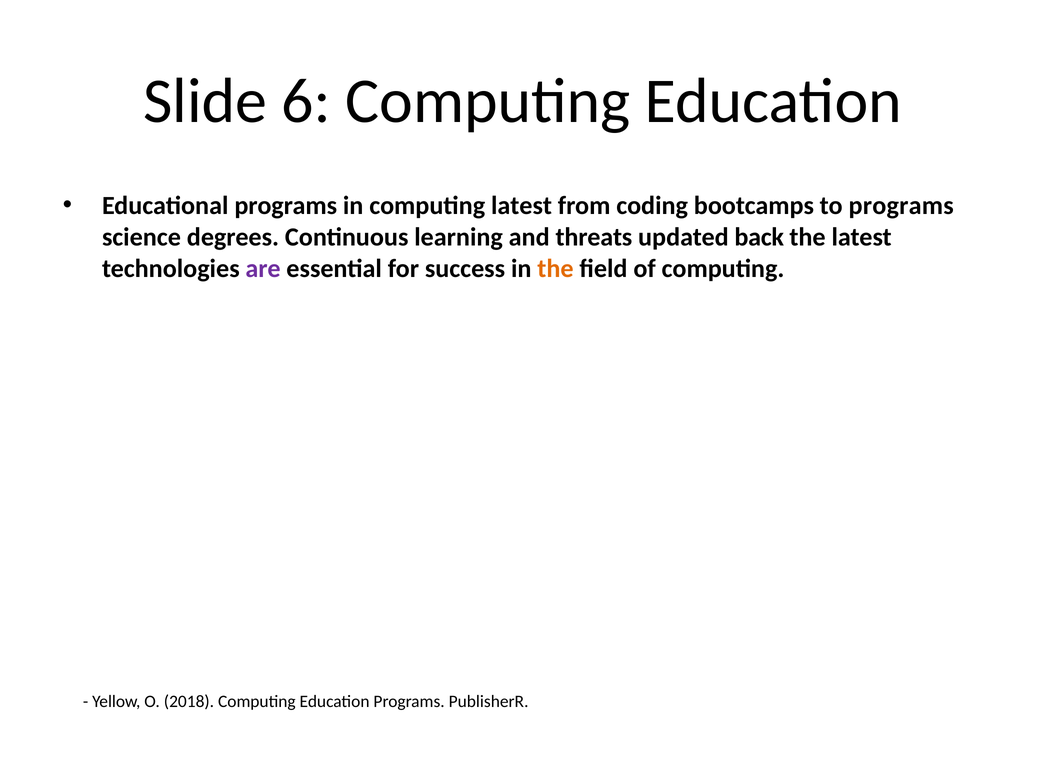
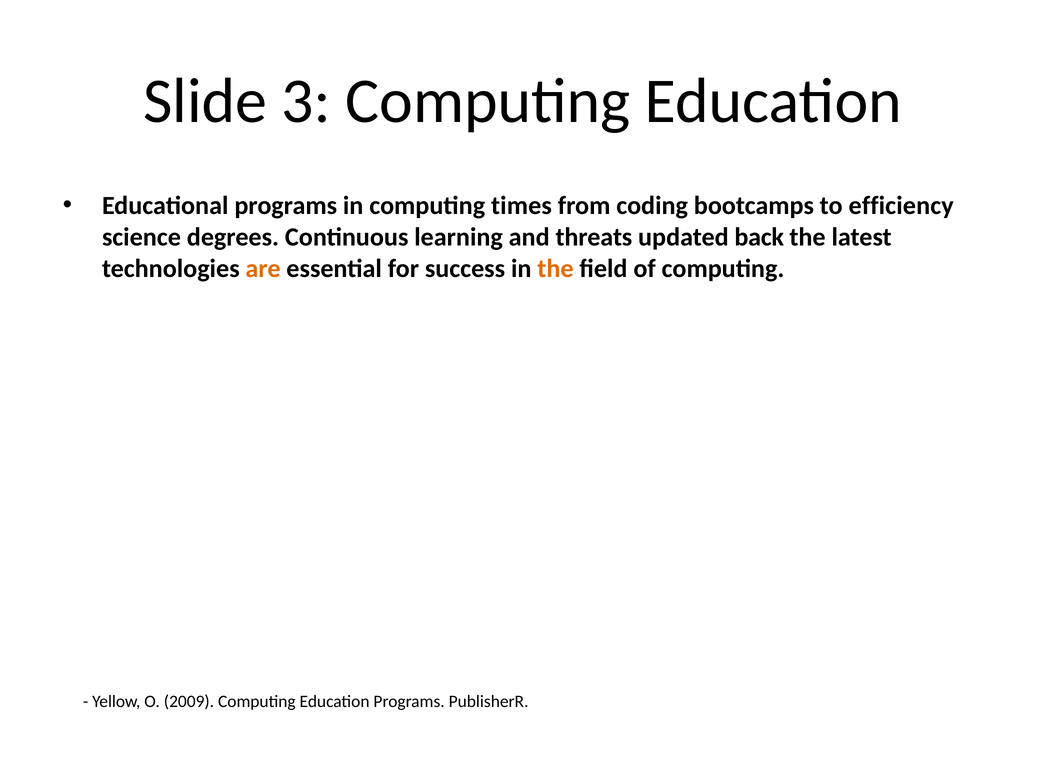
6: 6 -> 3
computing latest: latest -> times
to programs: programs -> efficiency
are colour: purple -> orange
2018: 2018 -> 2009
